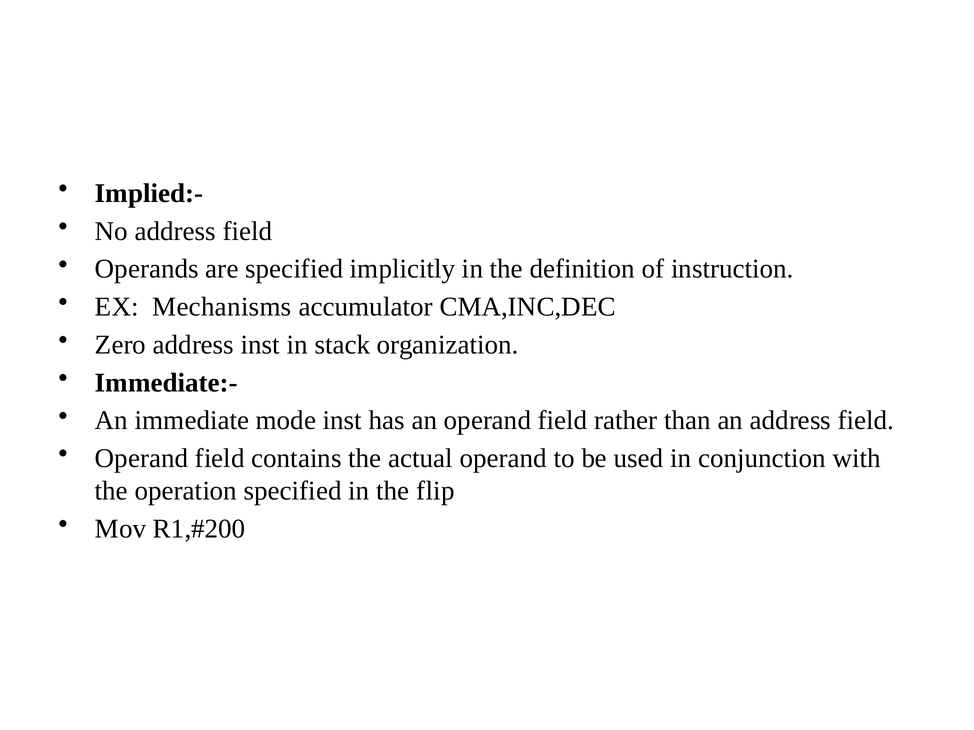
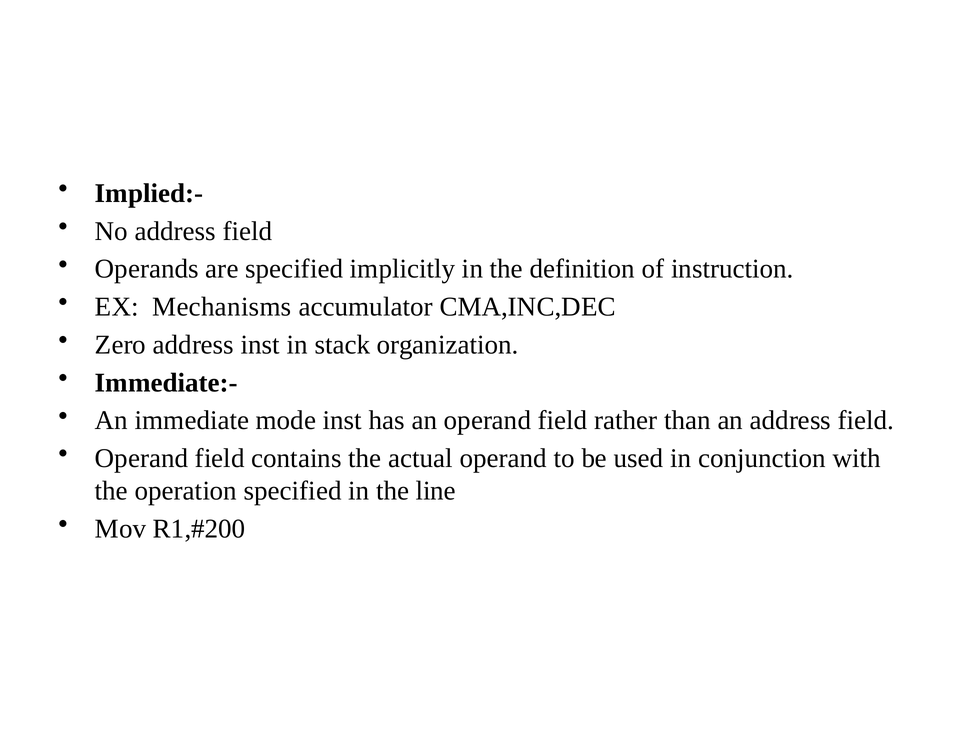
flip: flip -> line
